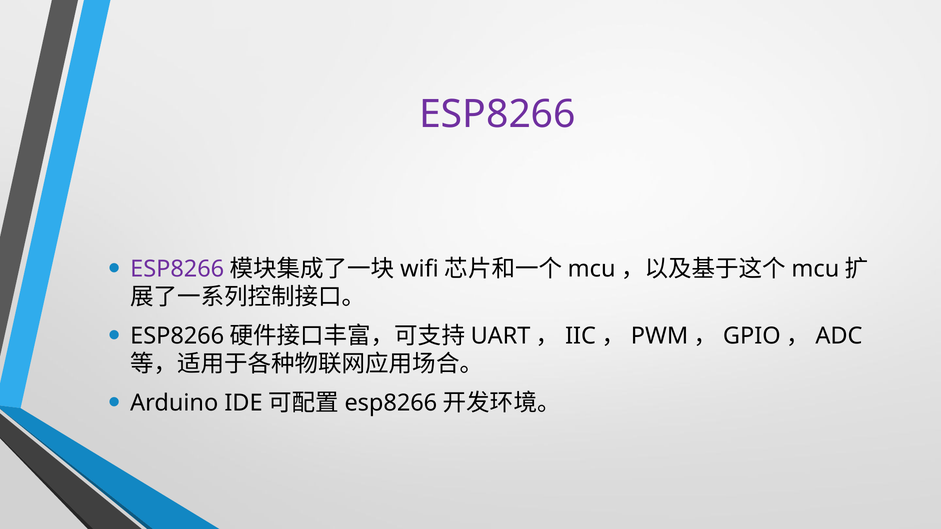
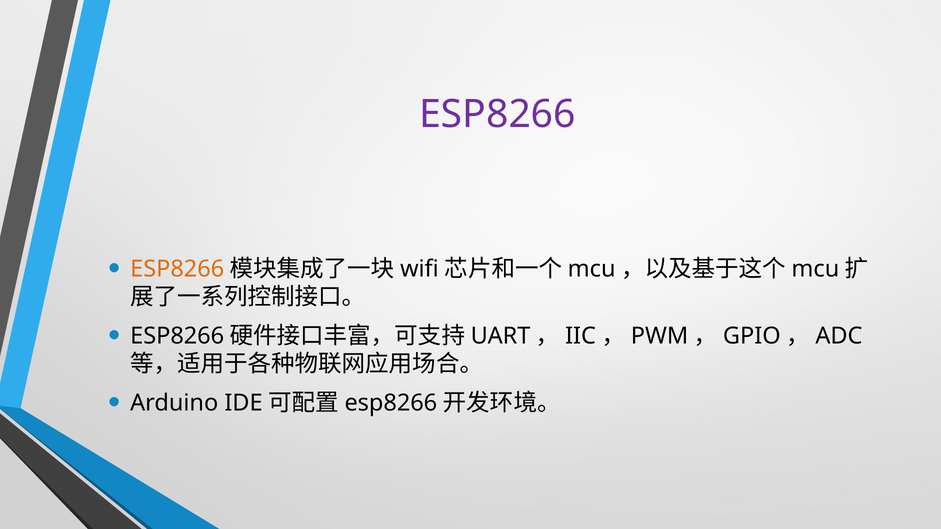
ESP8266 at (177, 269) colour: purple -> orange
